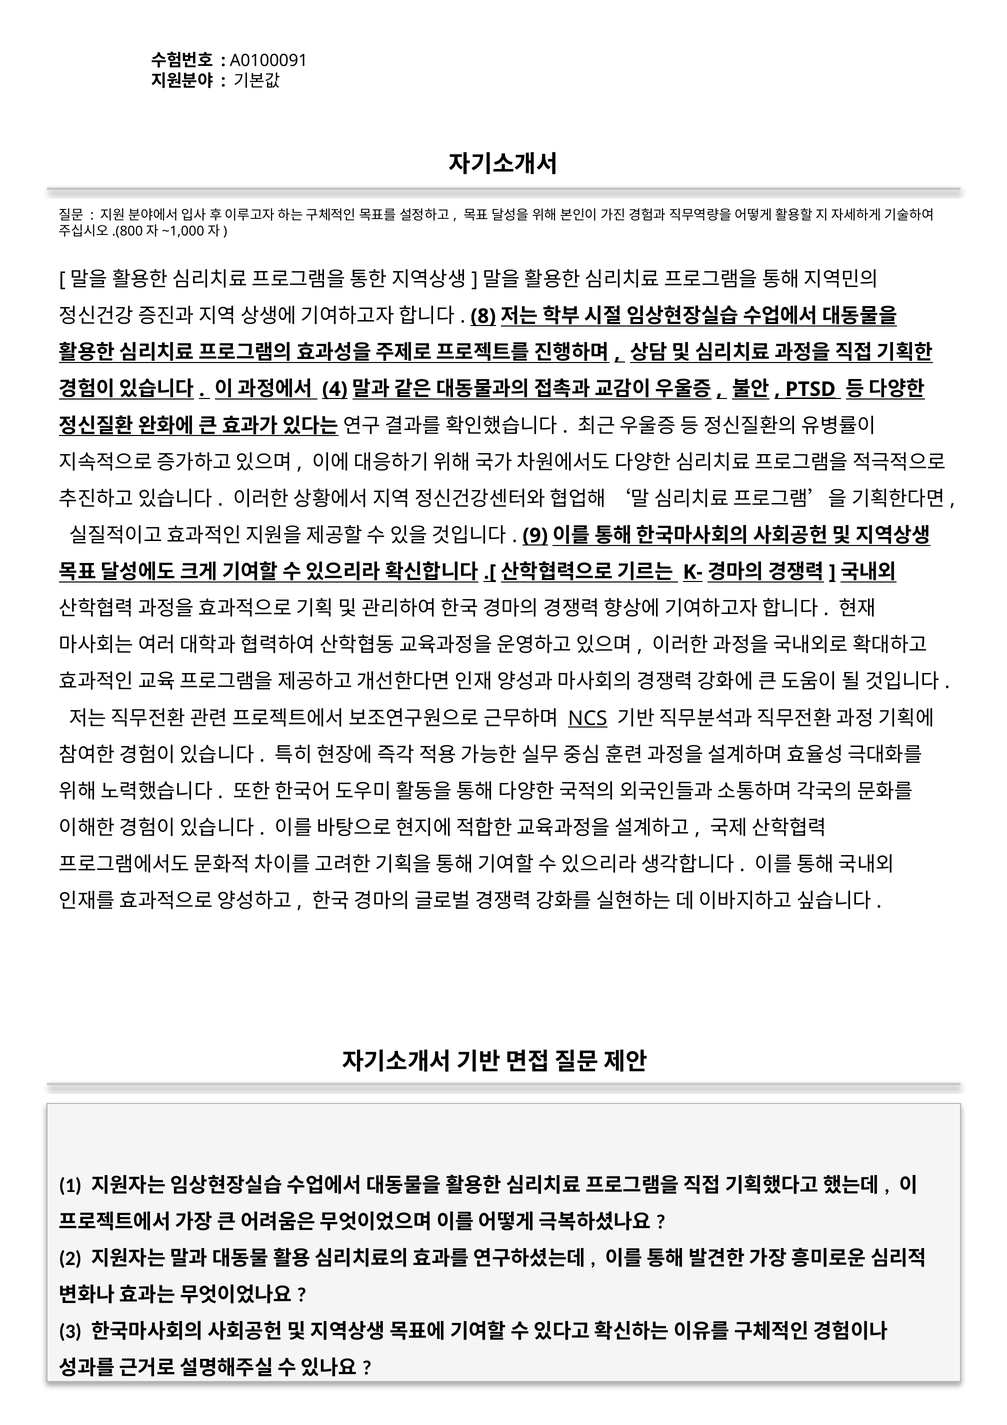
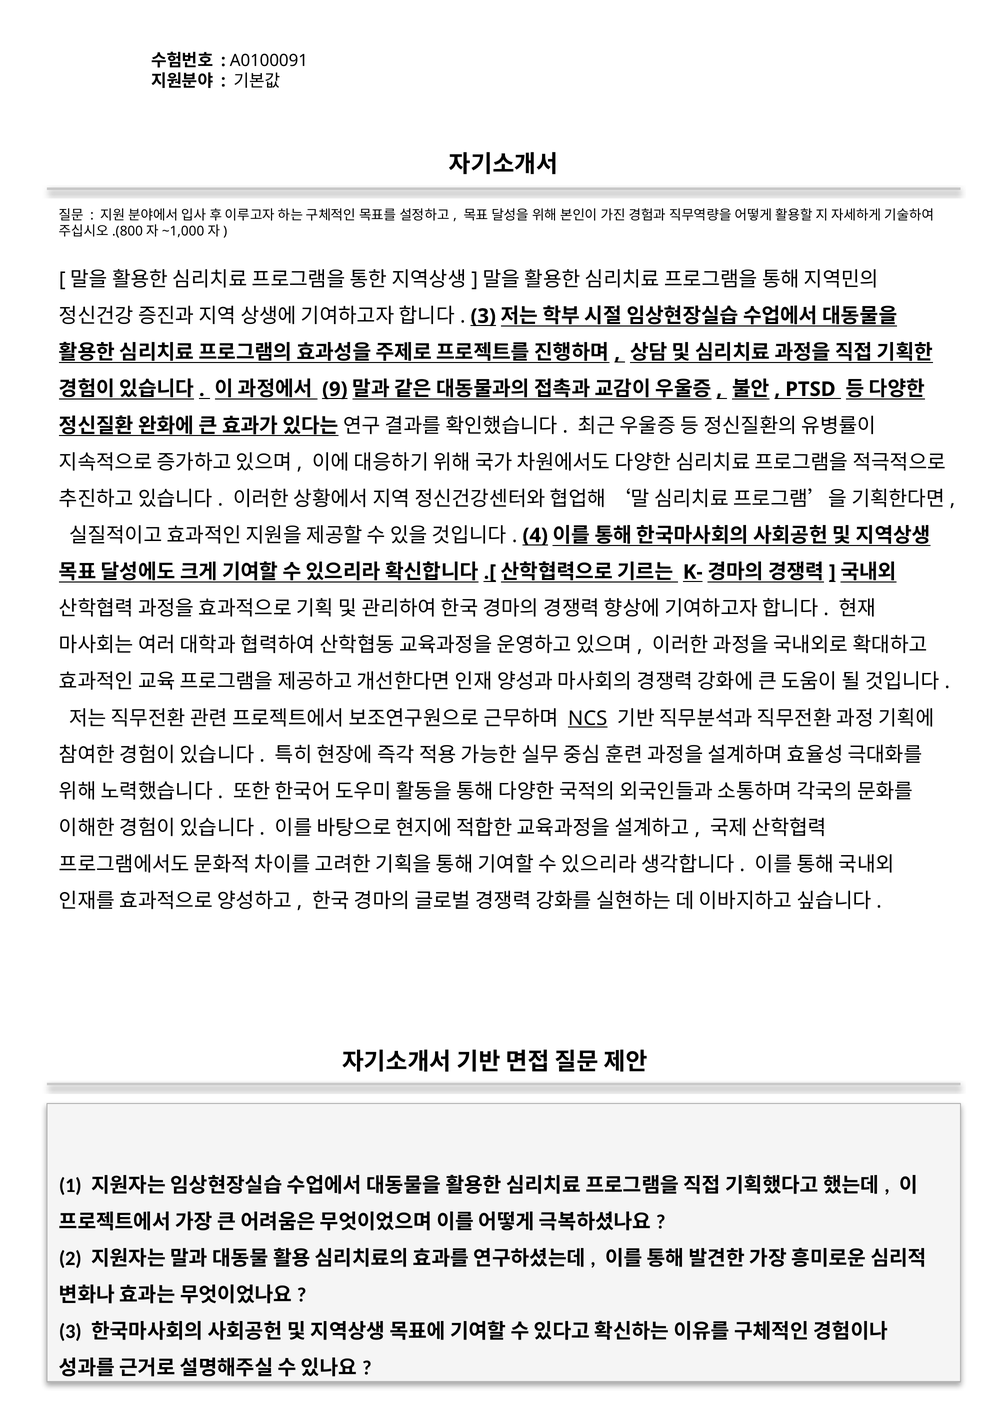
8 at (483, 316): 8 -> 3
4: 4 -> 9
PTSD underline: present -> none
9: 9 -> 4
